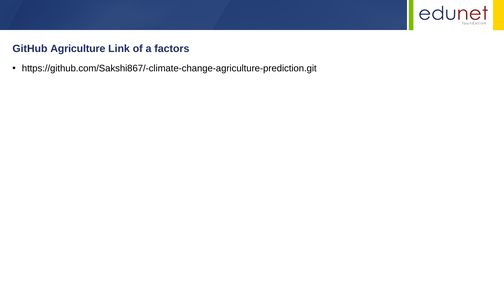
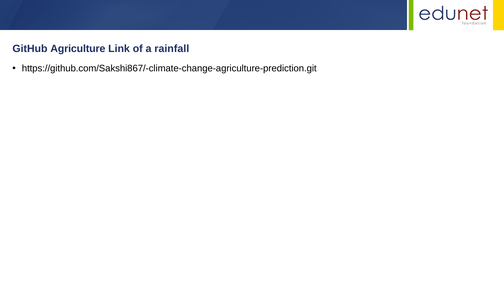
factors: factors -> rainfall
